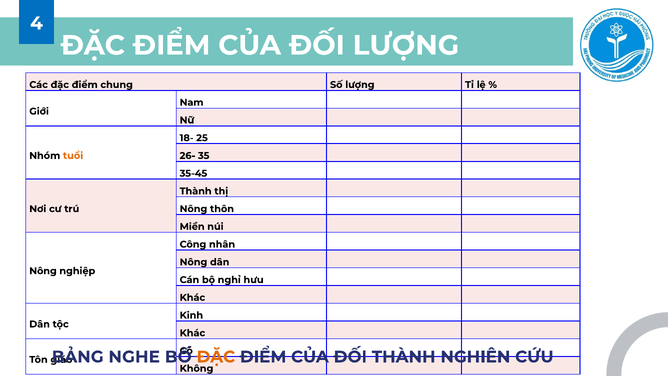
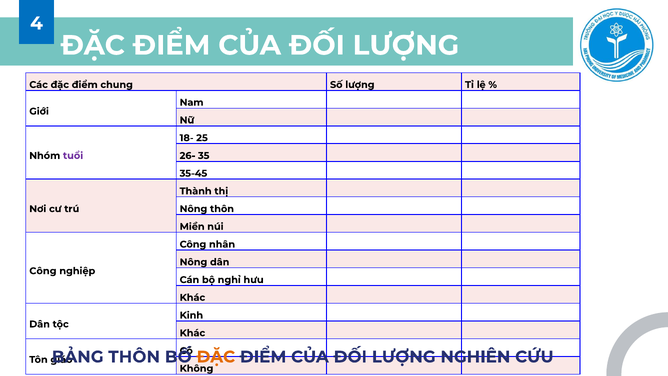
tuổi colour: orange -> purple
Nông at (43, 271): Nông -> Công
NGHE at (134, 357): NGHE -> THÔN
THÀNH at (404, 357): THÀNH -> LƯỢNG
